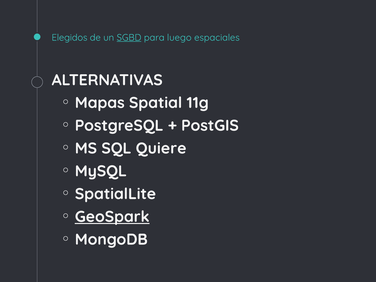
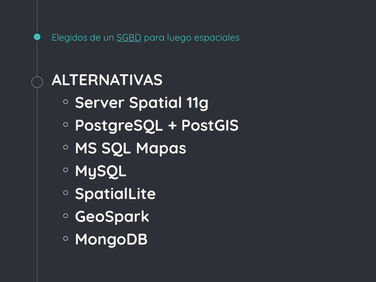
Mapas: Mapas -> Server
Quiere: Quiere -> Mapas
GeoSpark underline: present -> none
